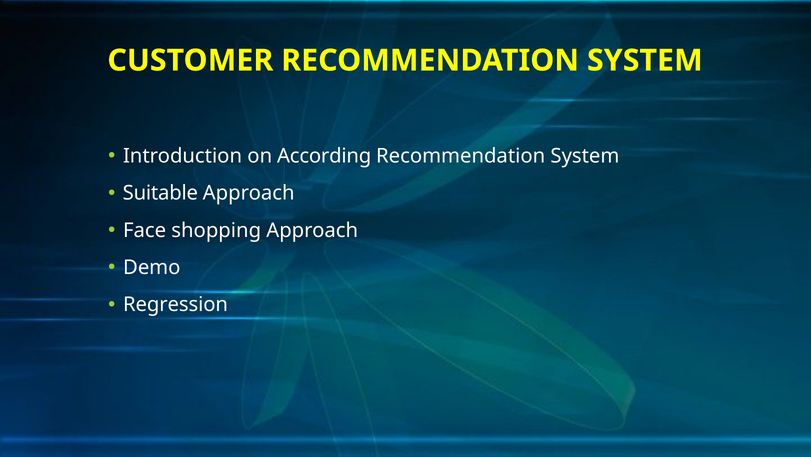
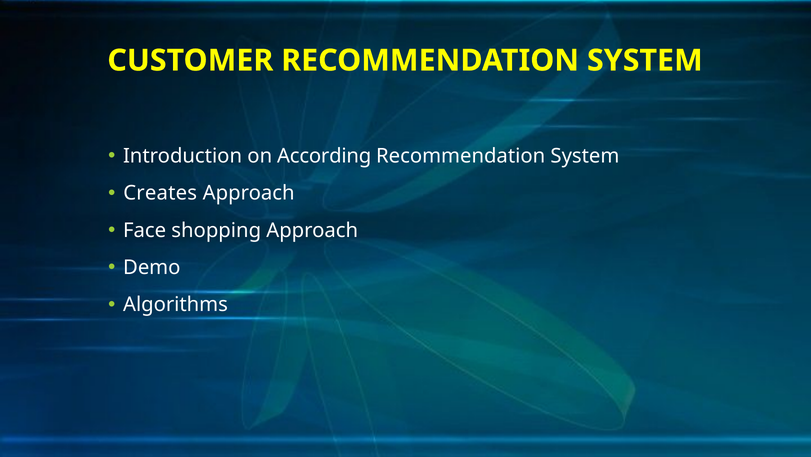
Suitable: Suitable -> Creates
Regression: Regression -> Algorithms
